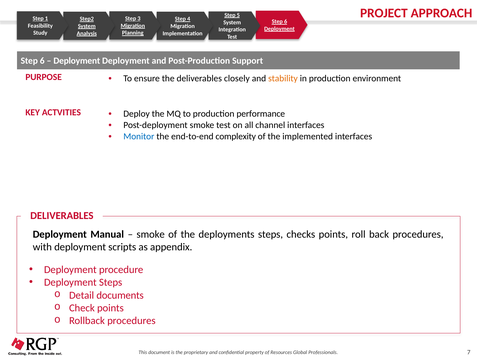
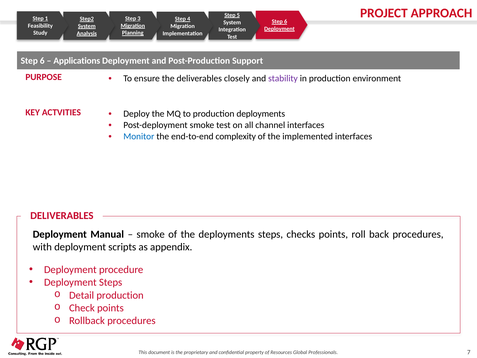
Deployment at (77, 61): Deployment -> Applications
stability colour: orange -> purple
production performance: performance -> deployments
Detail documents: documents -> production
